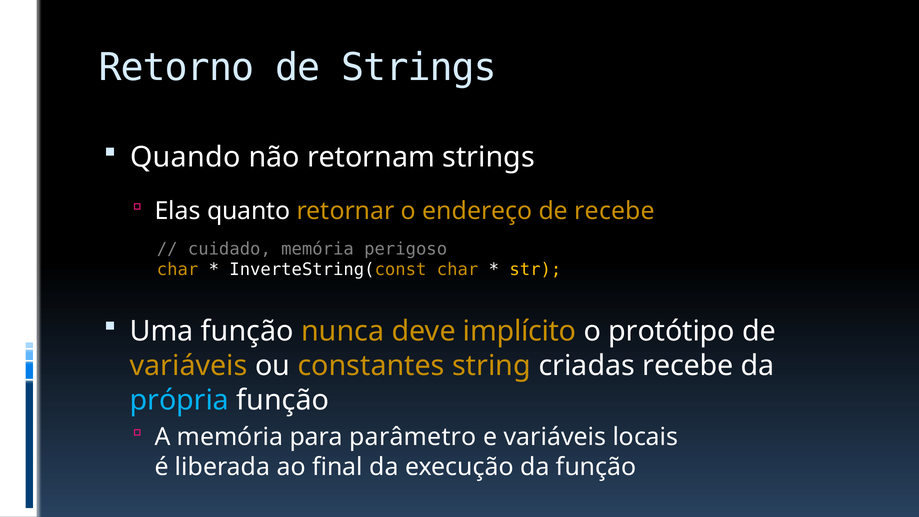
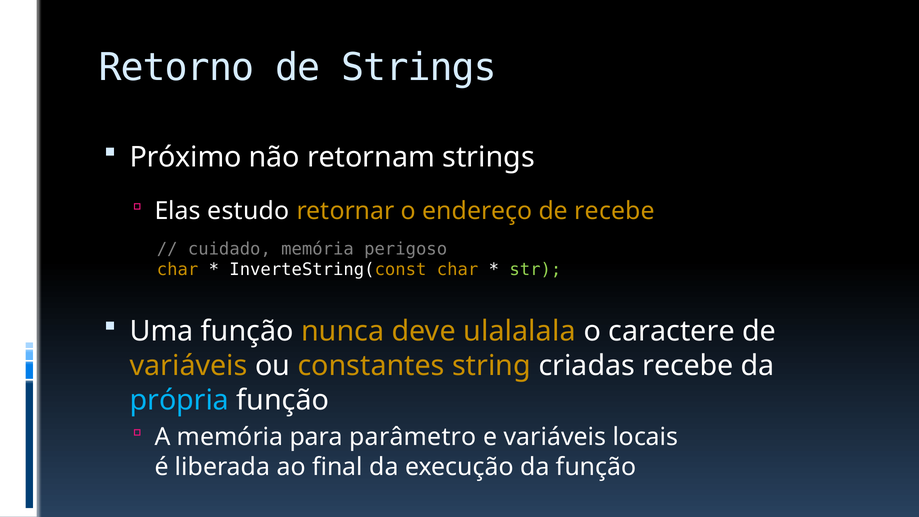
Quando: Quando -> Próximo
quanto: quanto -> estudo
str colour: yellow -> light green
implícito: implícito -> ulalalala
protótipo: protótipo -> caractere
